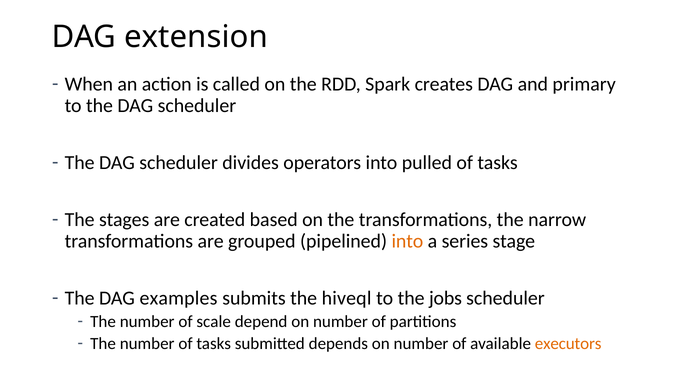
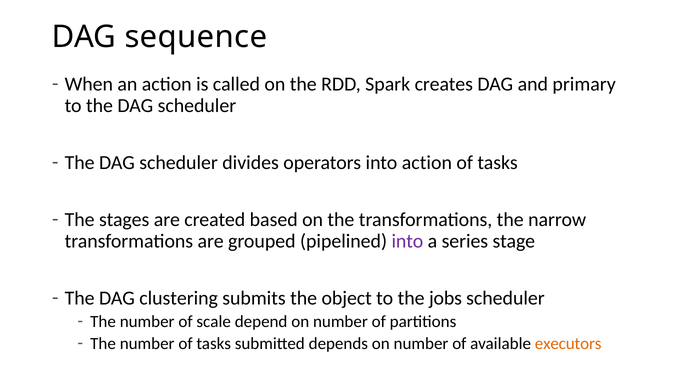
extension: extension -> sequence
into pulled: pulled -> action
into at (407, 241) colour: orange -> purple
examples: examples -> clustering
hiveql: hiveql -> object
